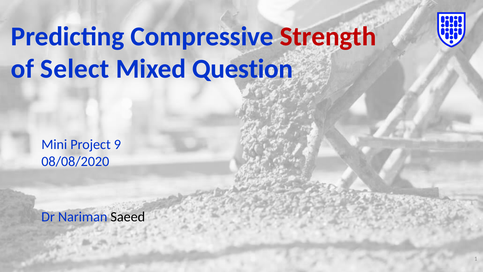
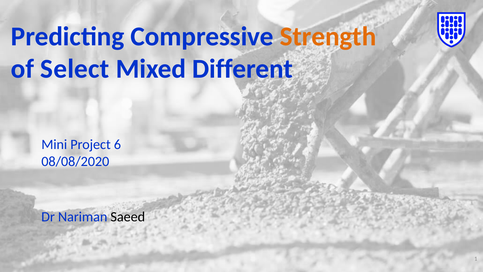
Strength colour: red -> orange
Question: Question -> Different
9: 9 -> 6
